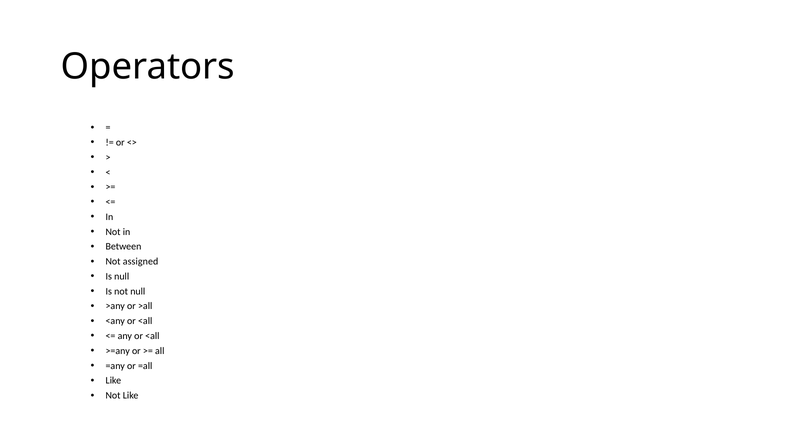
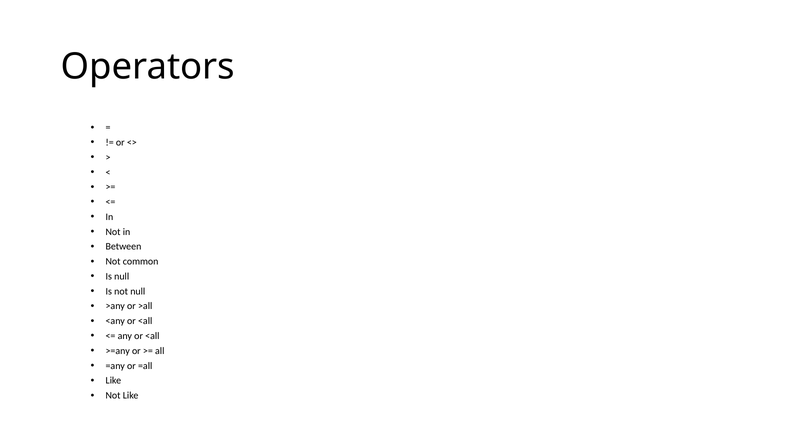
assigned: assigned -> common
